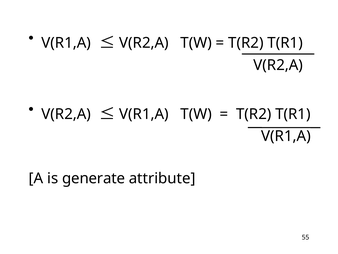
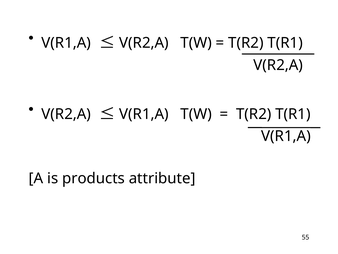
generate: generate -> products
